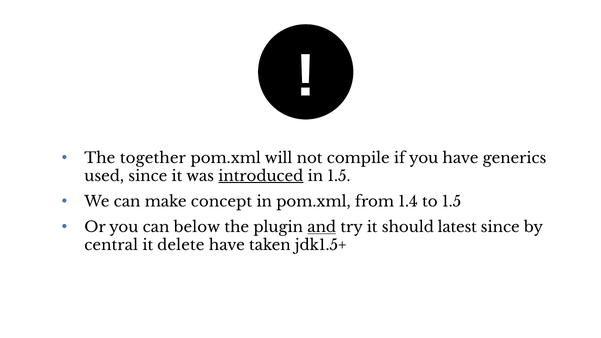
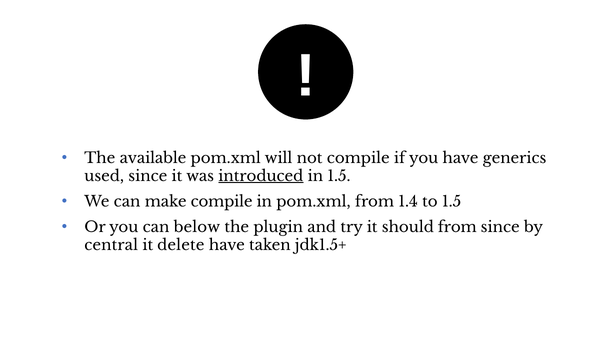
together: together -> available
make concept: concept -> compile
and underline: present -> none
should latest: latest -> from
